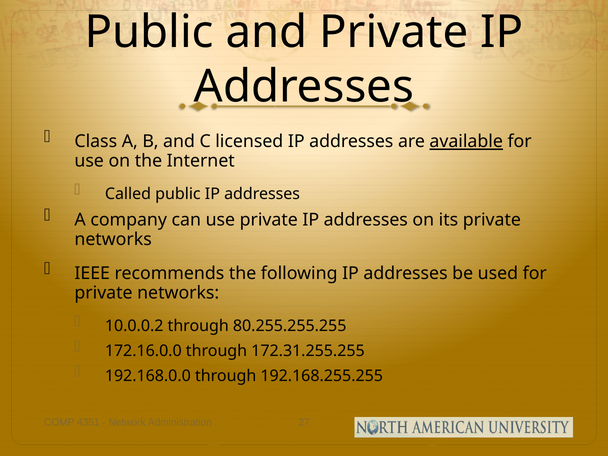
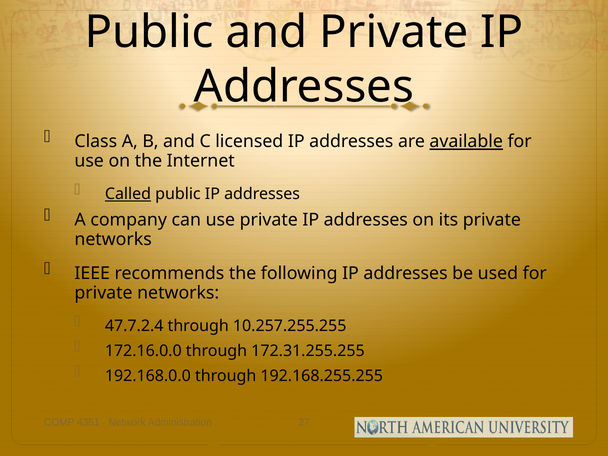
Called underline: none -> present
10.0.0.2: 10.0.0.2 -> 47.7.2.4
80.255.255.255: 80.255.255.255 -> 10.257.255.255
